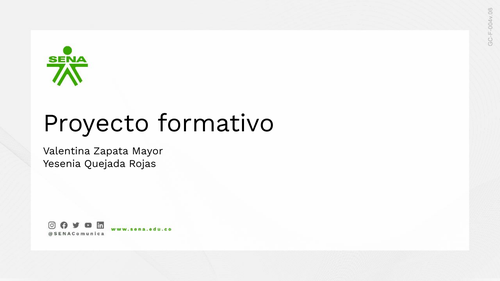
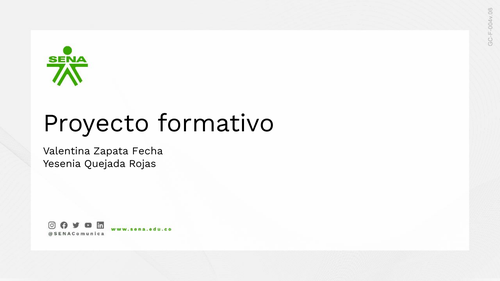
Mayor: Mayor -> Fecha
